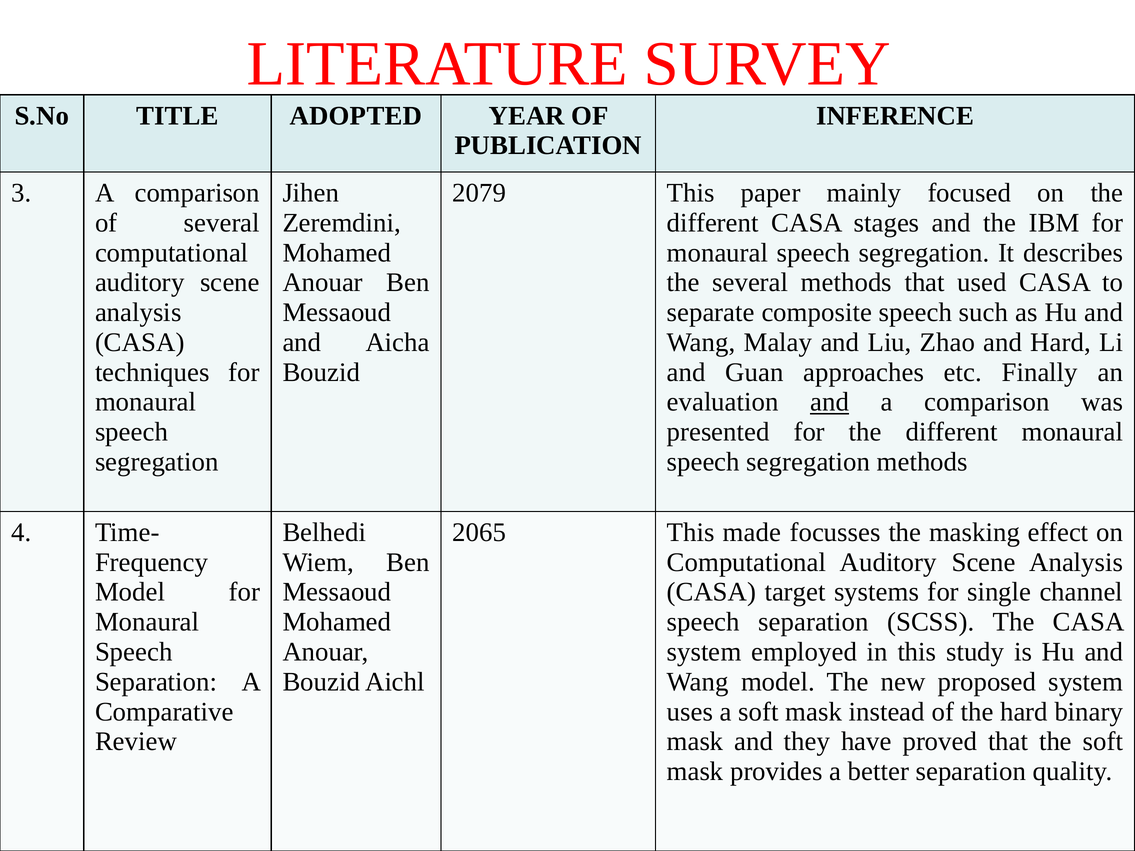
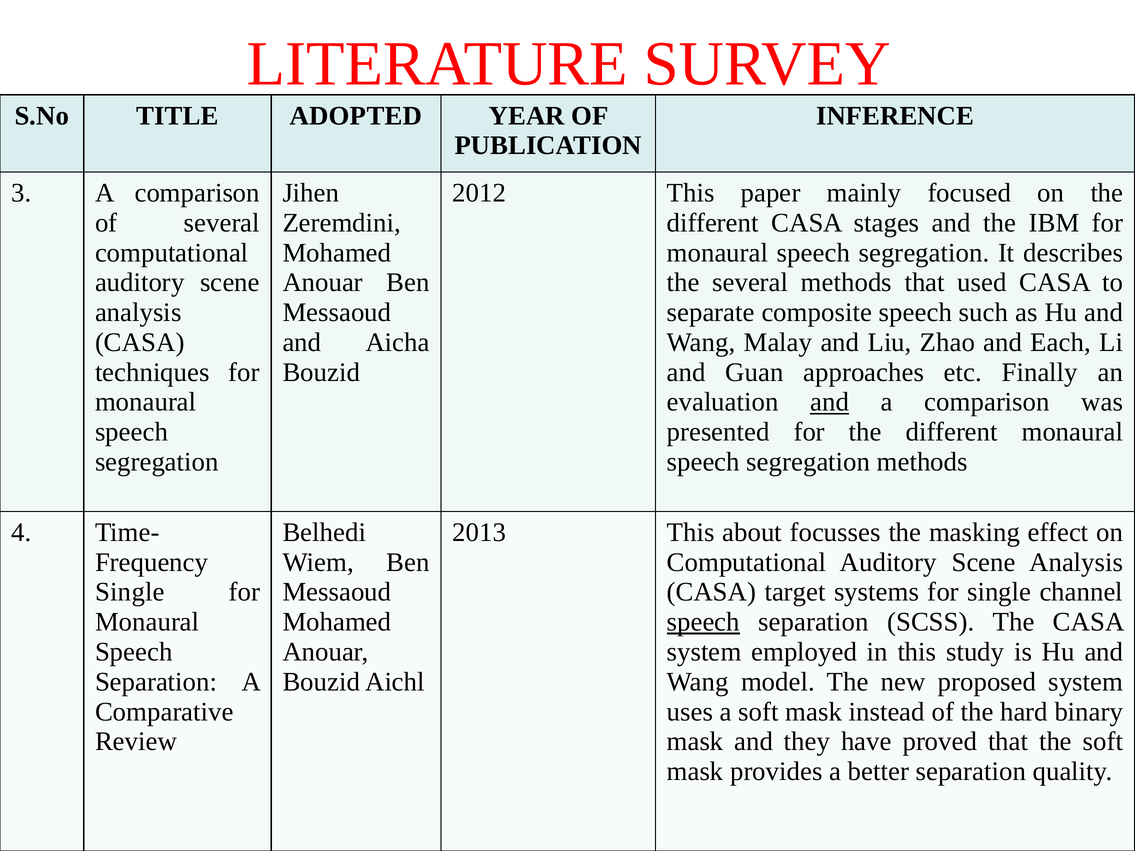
2079: 2079 -> 2012
and Hard: Hard -> Each
2065: 2065 -> 2013
made: made -> about
Model at (130, 592): Model -> Single
speech at (703, 622) underline: none -> present
